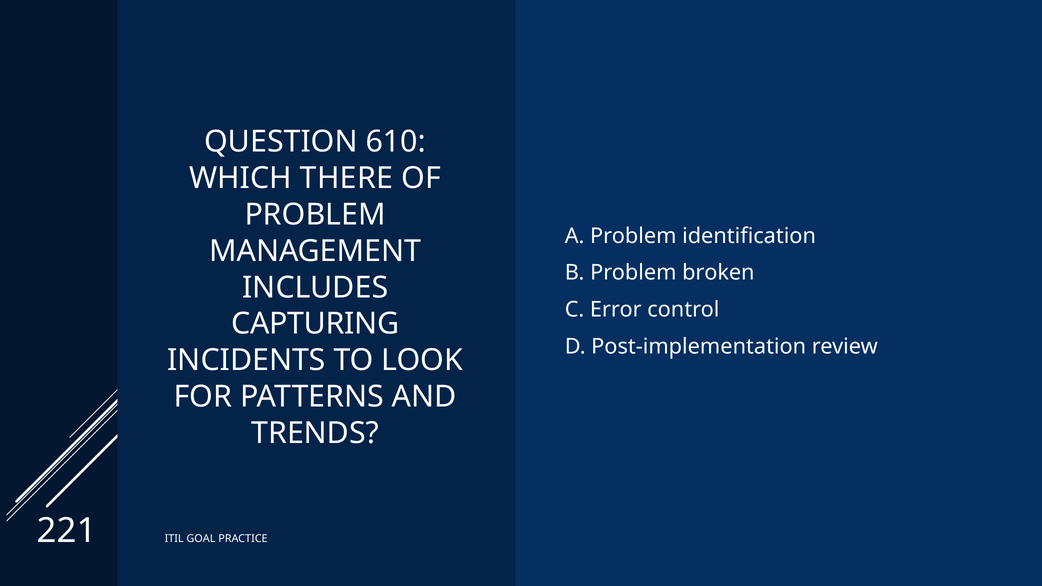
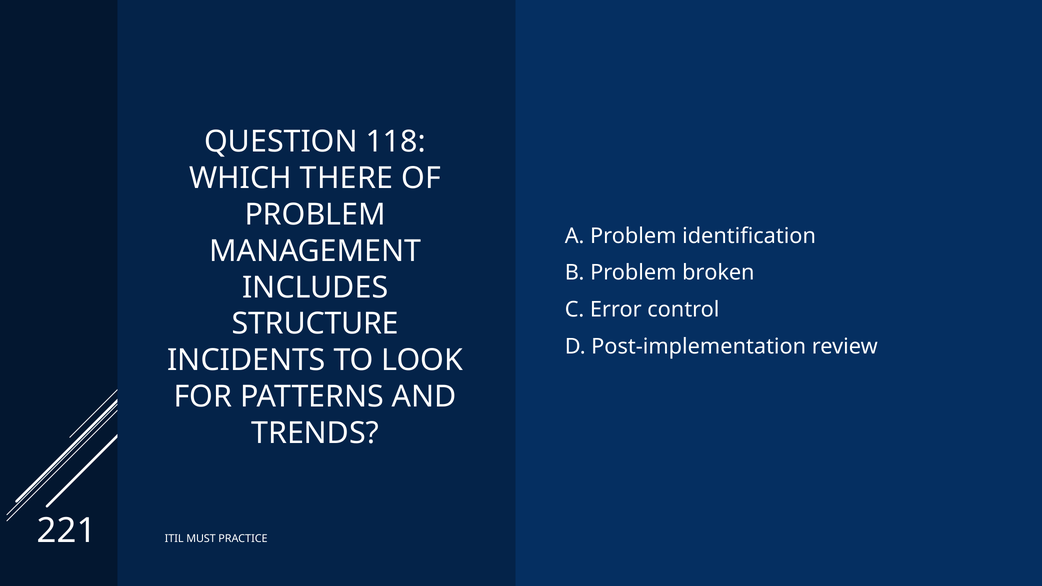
610: 610 -> 118
CAPTURING: CAPTURING -> STRUCTURE
GOAL: GOAL -> MUST
